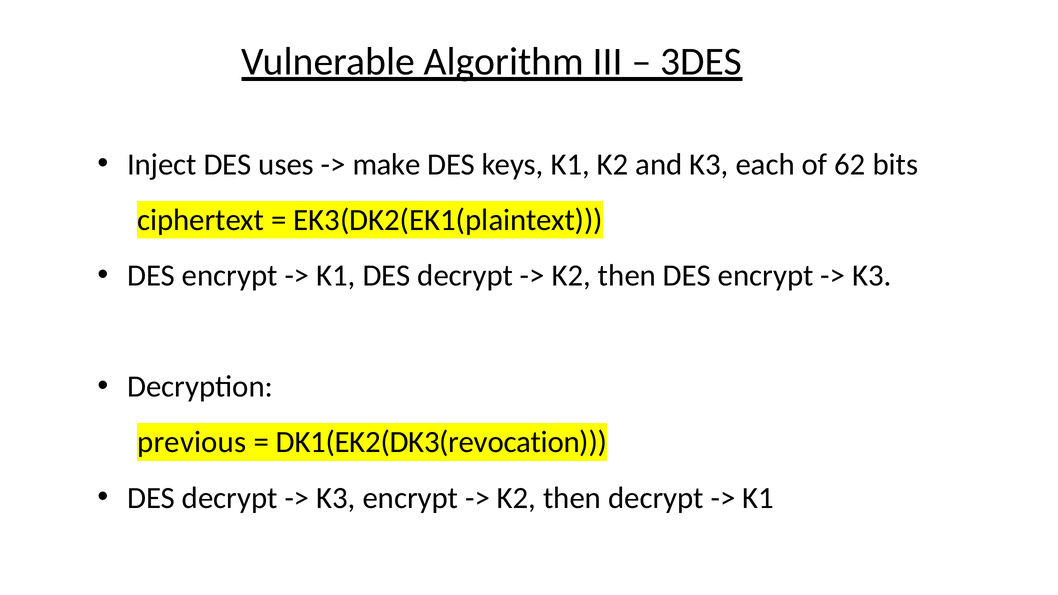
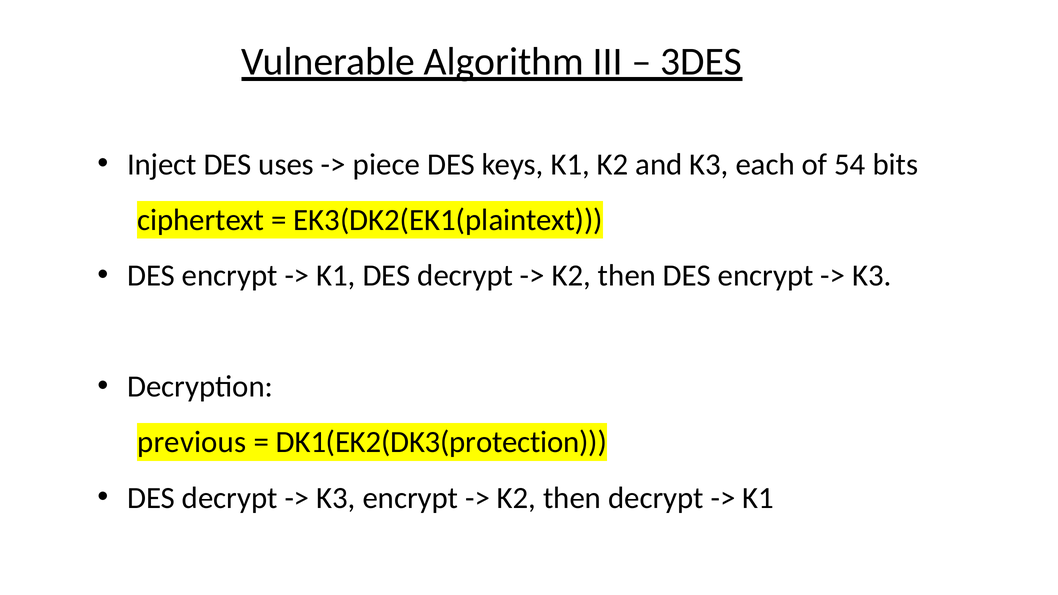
make: make -> piece
62: 62 -> 54
DK1(EK2(DK3(revocation: DK1(EK2(DK3(revocation -> DK1(EK2(DK3(protection
